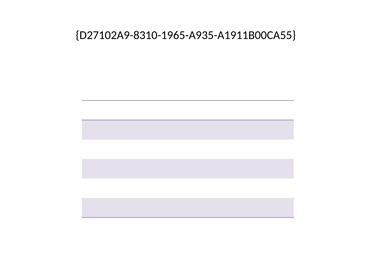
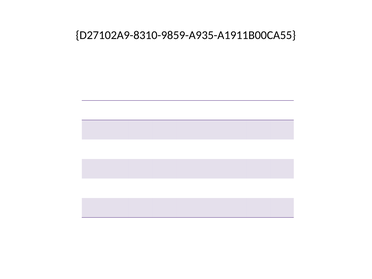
D27102A9-8310-1965-A935-A1911B00CA55: D27102A9-8310-1965-A935-A1911B00CA55 -> D27102A9-8310-9859-A935-A1911B00CA55
